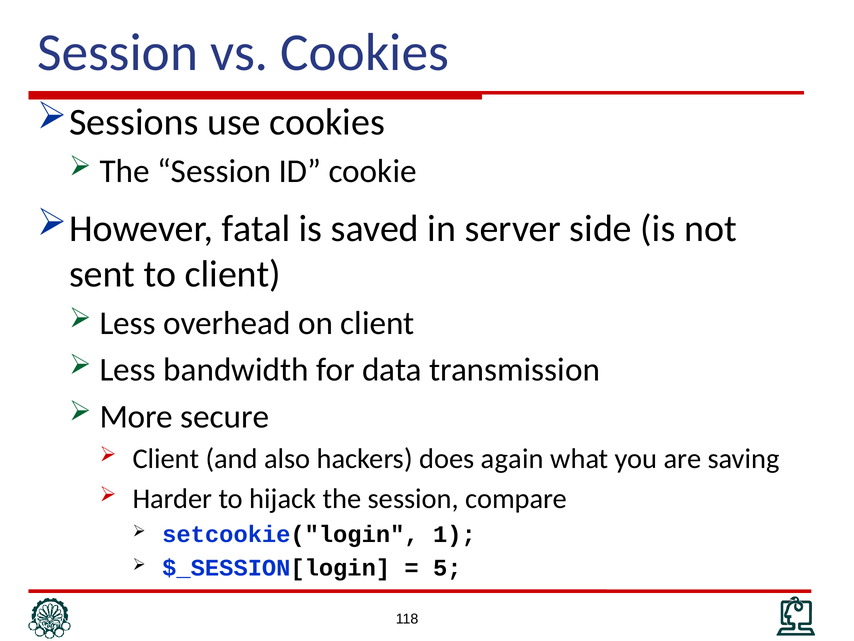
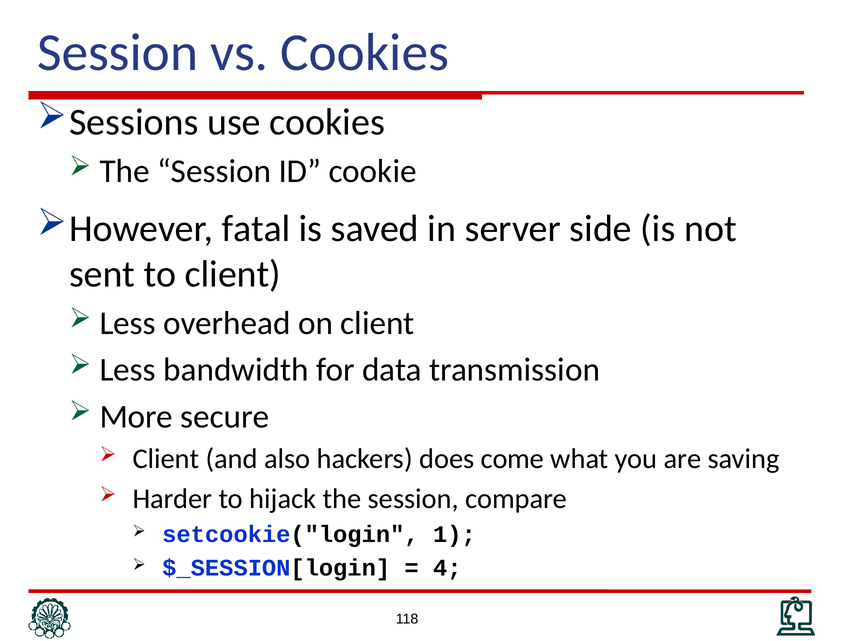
again: again -> come
5: 5 -> 4
